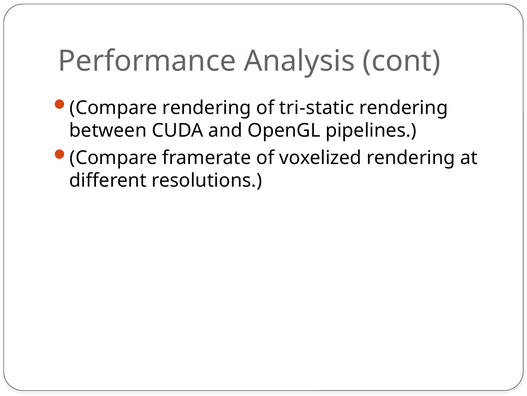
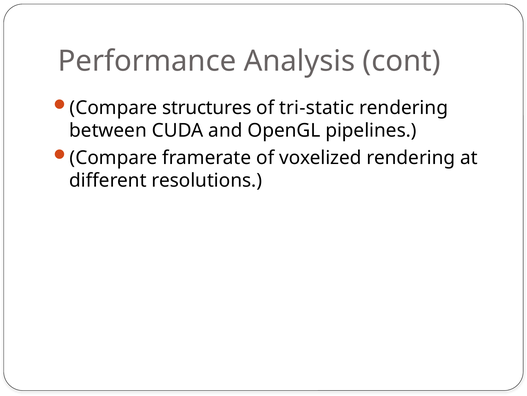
Compare rendering: rendering -> structures
